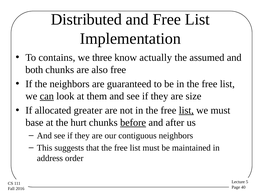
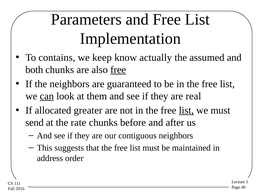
Distributed: Distributed -> Parameters
three: three -> keep
free at (118, 70) underline: none -> present
size: size -> real
base: base -> send
hurt: hurt -> rate
before underline: present -> none
